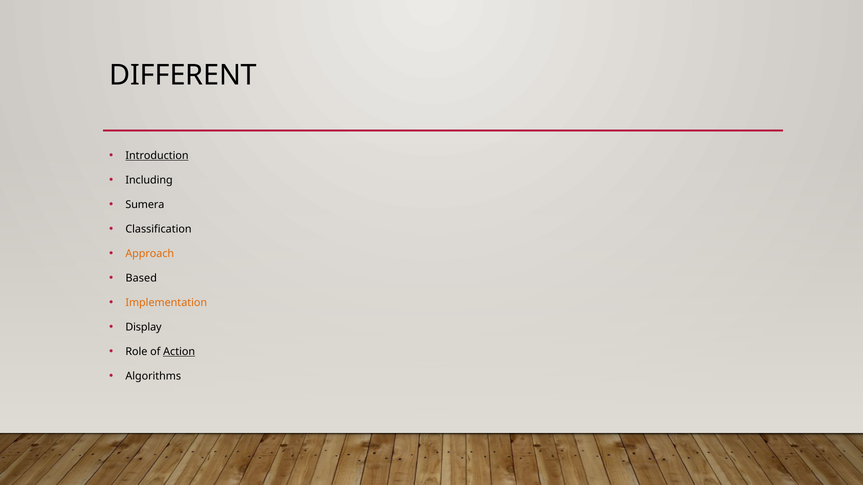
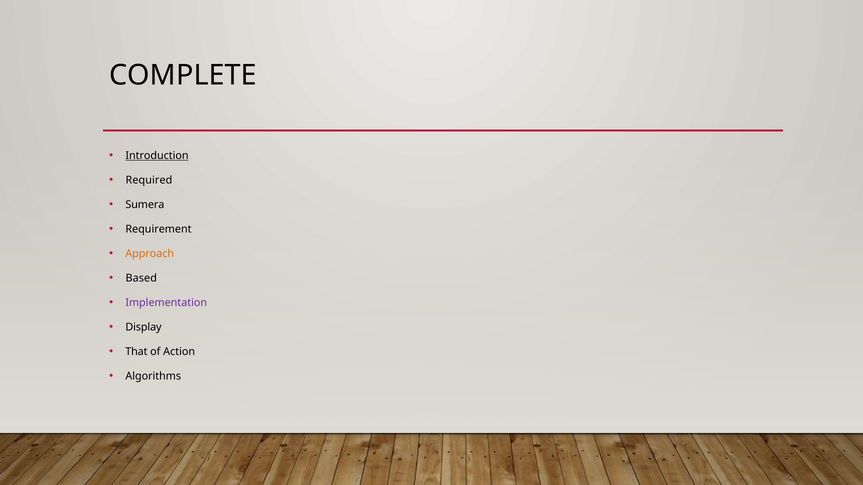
DIFFERENT: DIFFERENT -> COMPLETE
Including: Including -> Required
Classification: Classification -> Requirement
Implementation colour: orange -> purple
Role: Role -> That
Action underline: present -> none
